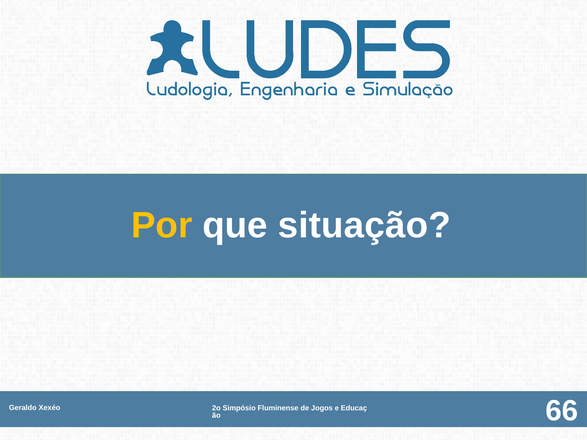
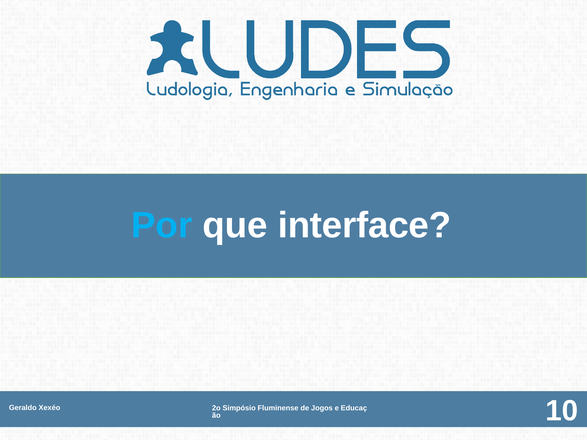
Por colour: yellow -> light blue
situação: situação -> interface
66: 66 -> 10
